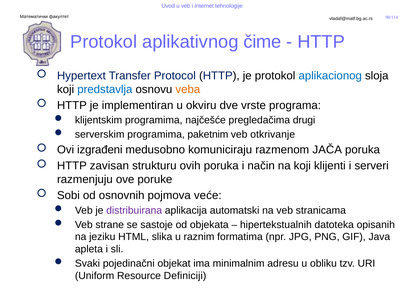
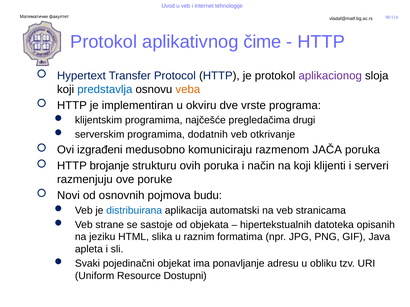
aplikacionog colour: blue -> purple
paketnim: paketnim -> dodatnih
zavisan: zavisan -> brojanje
Sobi: Sobi -> Novi
veće: veće -> budu
distribuirana colour: purple -> blue
minimalnim: minimalnim -> ponavljanje
Definiciji: Definiciji -> Dostupni
